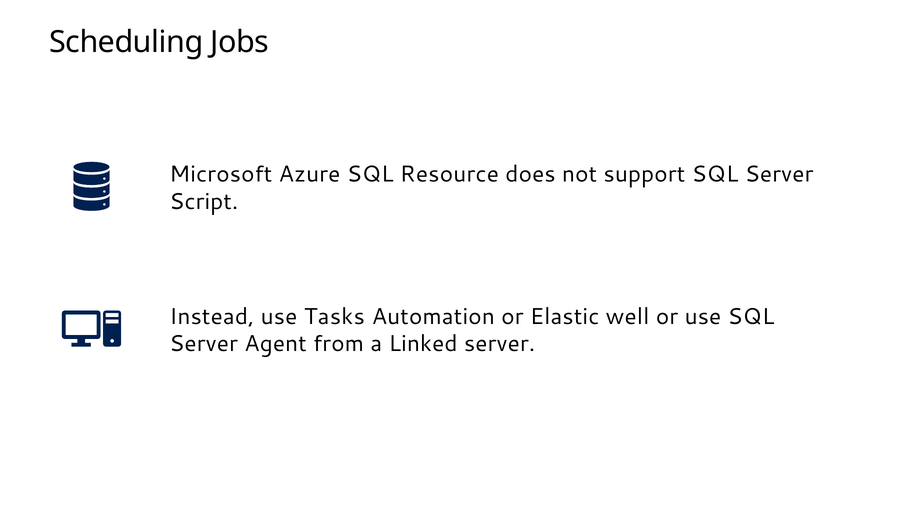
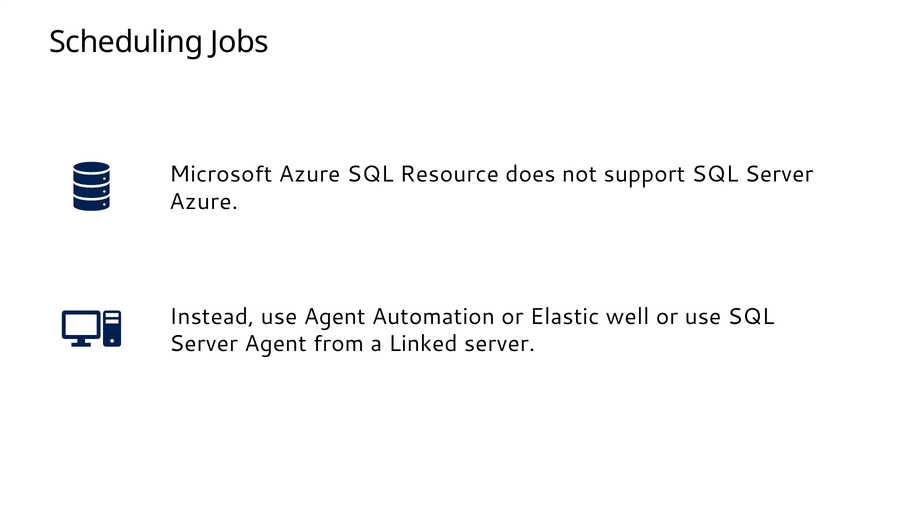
Script at (204, 202): Script -> Azure
use Tasks: Tasks -> Agent
